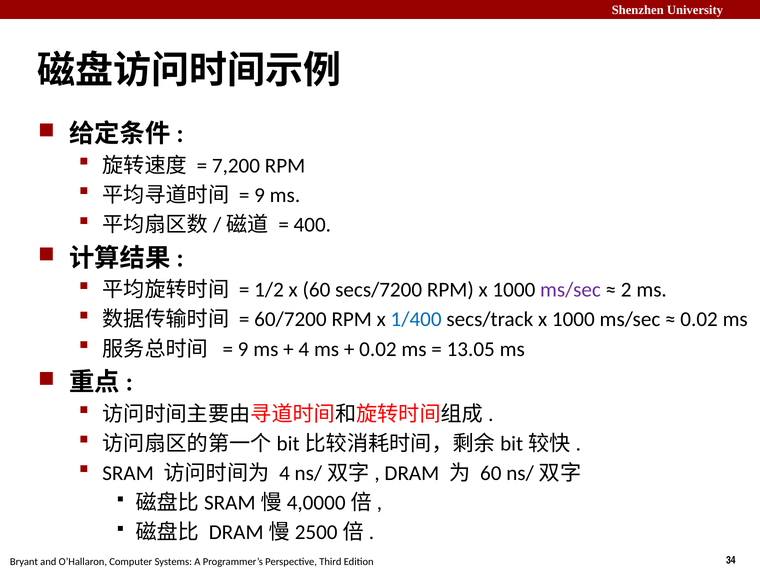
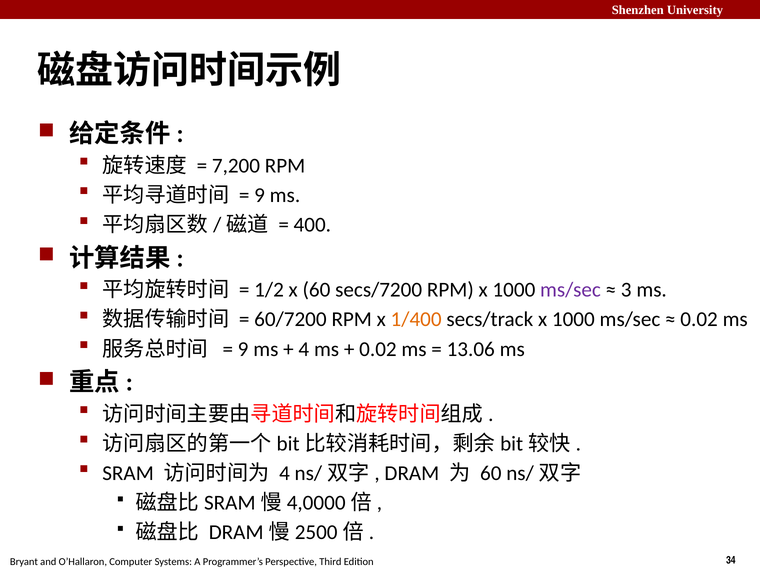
2: 2 -> 3
1/400 colour: blue -> orange
13.05: 13.05 -> 13.06
